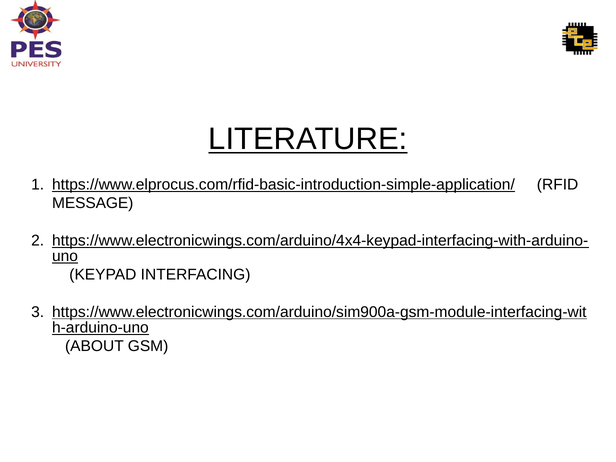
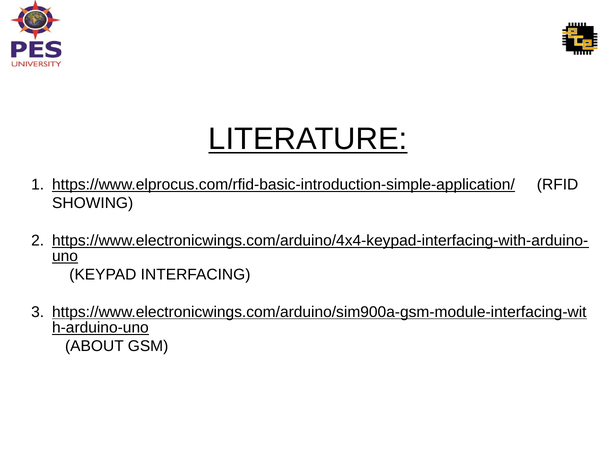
MESSAGE: MESSAGE -> SHOWING
